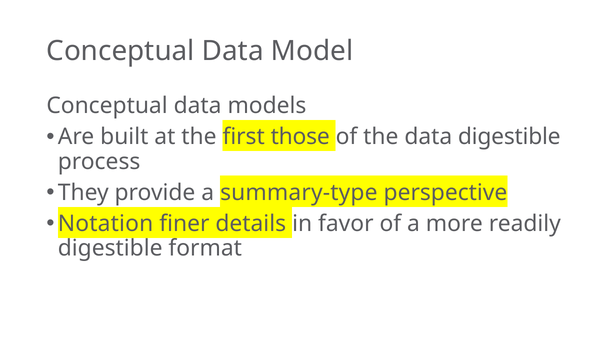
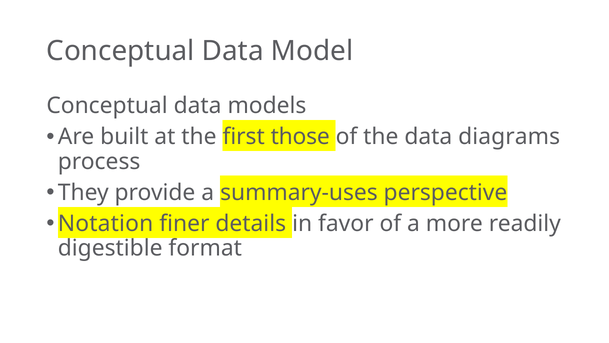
data digestible: digestible -> diagrams
summary-type: summary-type -> summary-uses
